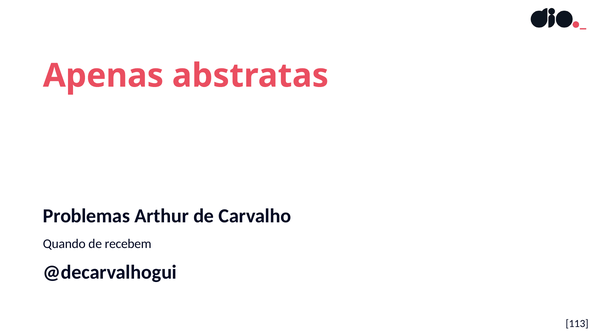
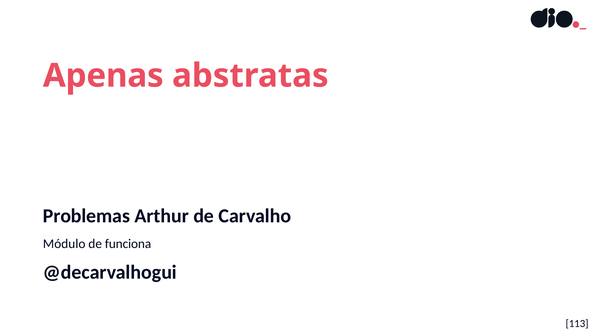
Quando: Quando -> Módulo
recebem: recebem -> funciona
